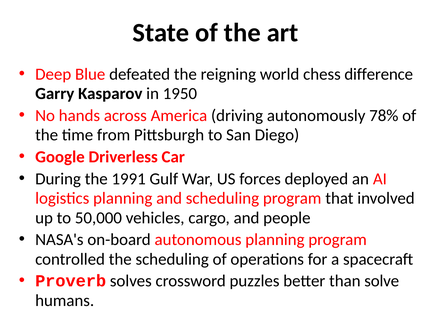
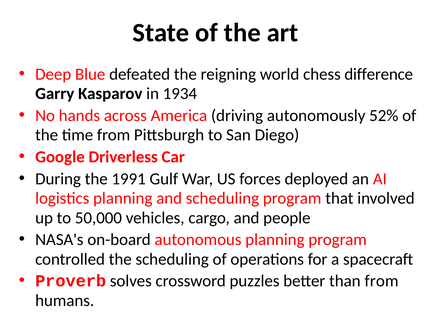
1950: 1950 -> 1934
78%: 78% -> 52%
than solve: solve -> from
